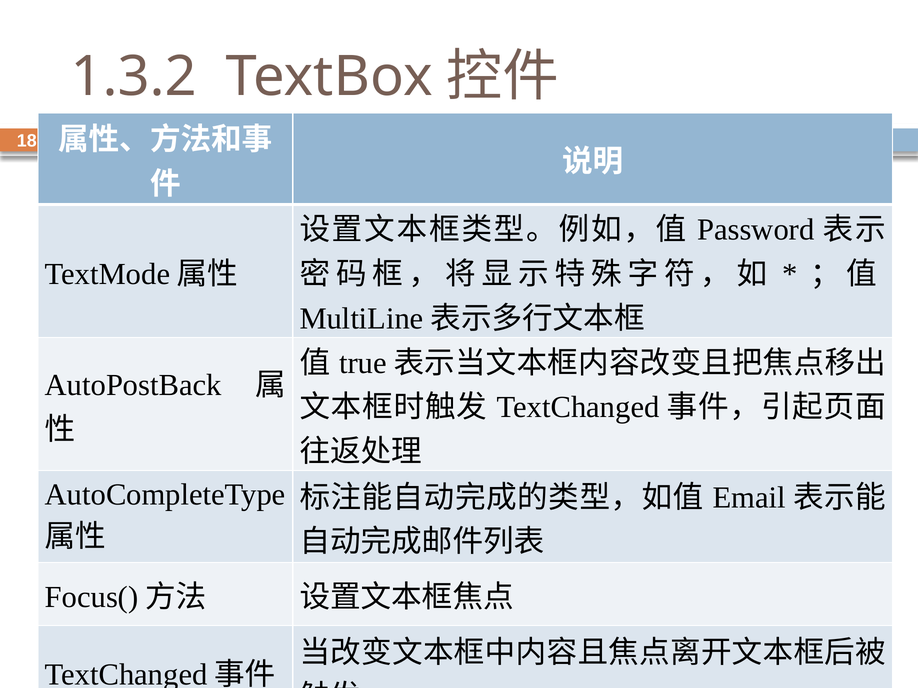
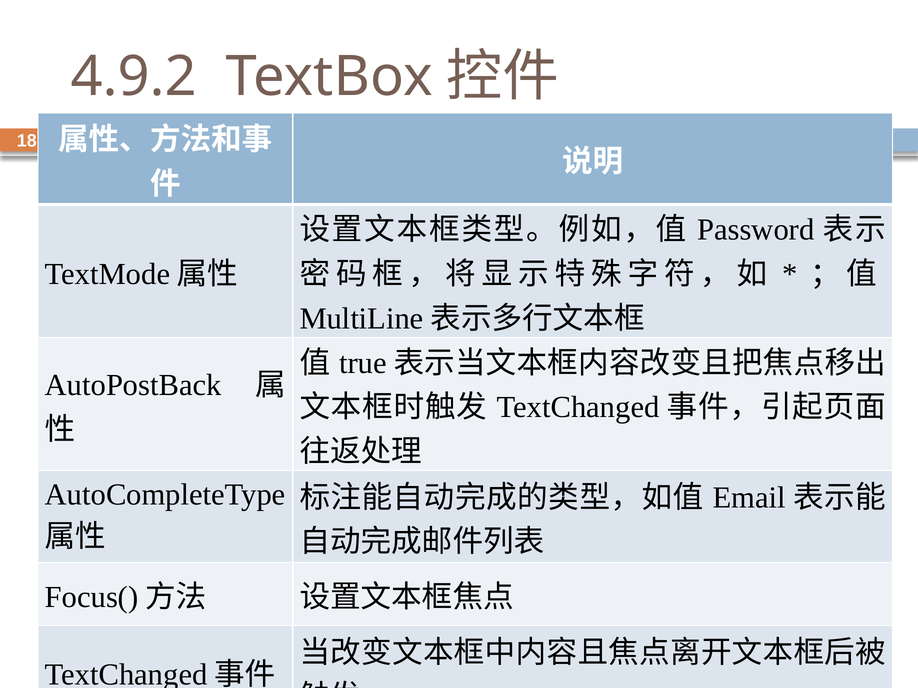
1.3.2: 1.3.2 -> 4.9.2
